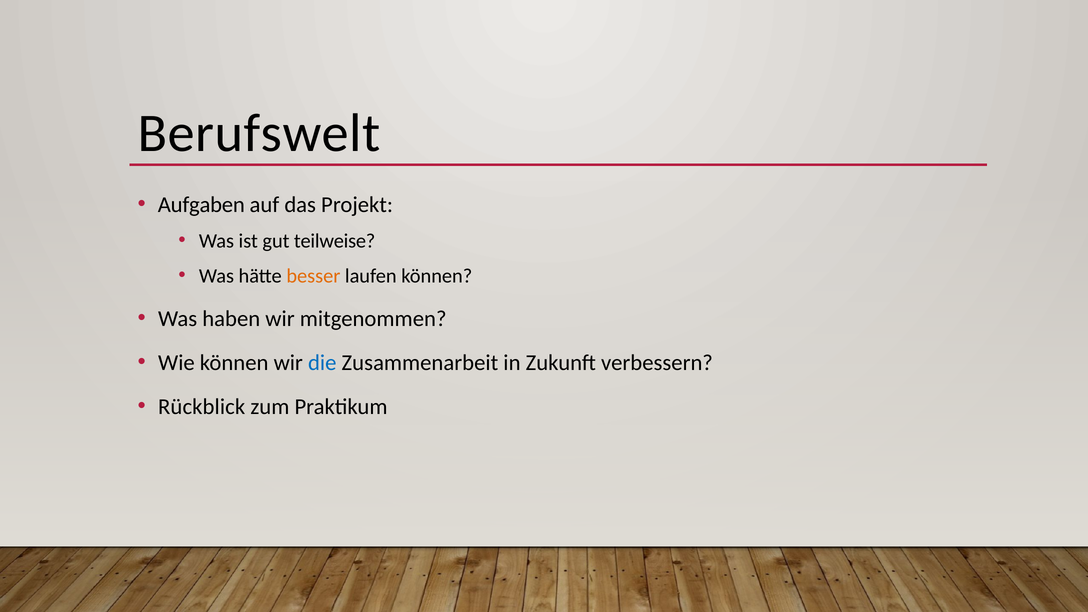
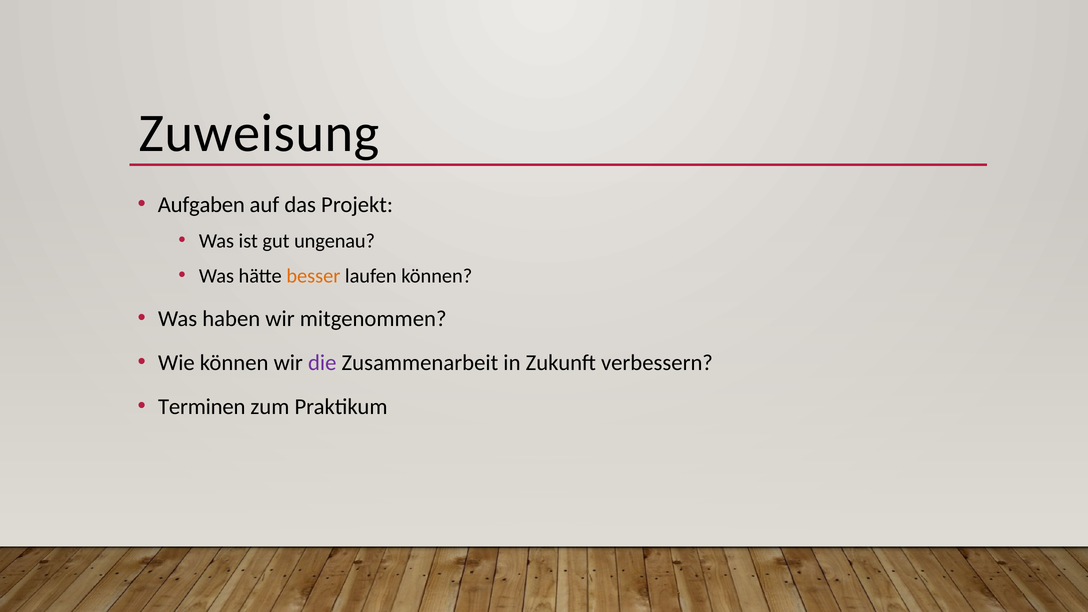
Berufswelt: Berufswelt -> Zuweisung
teilweise: teilweise -> ungenau
die colour: blue -> purple
Rückblick: Rückblick -> Terminen
